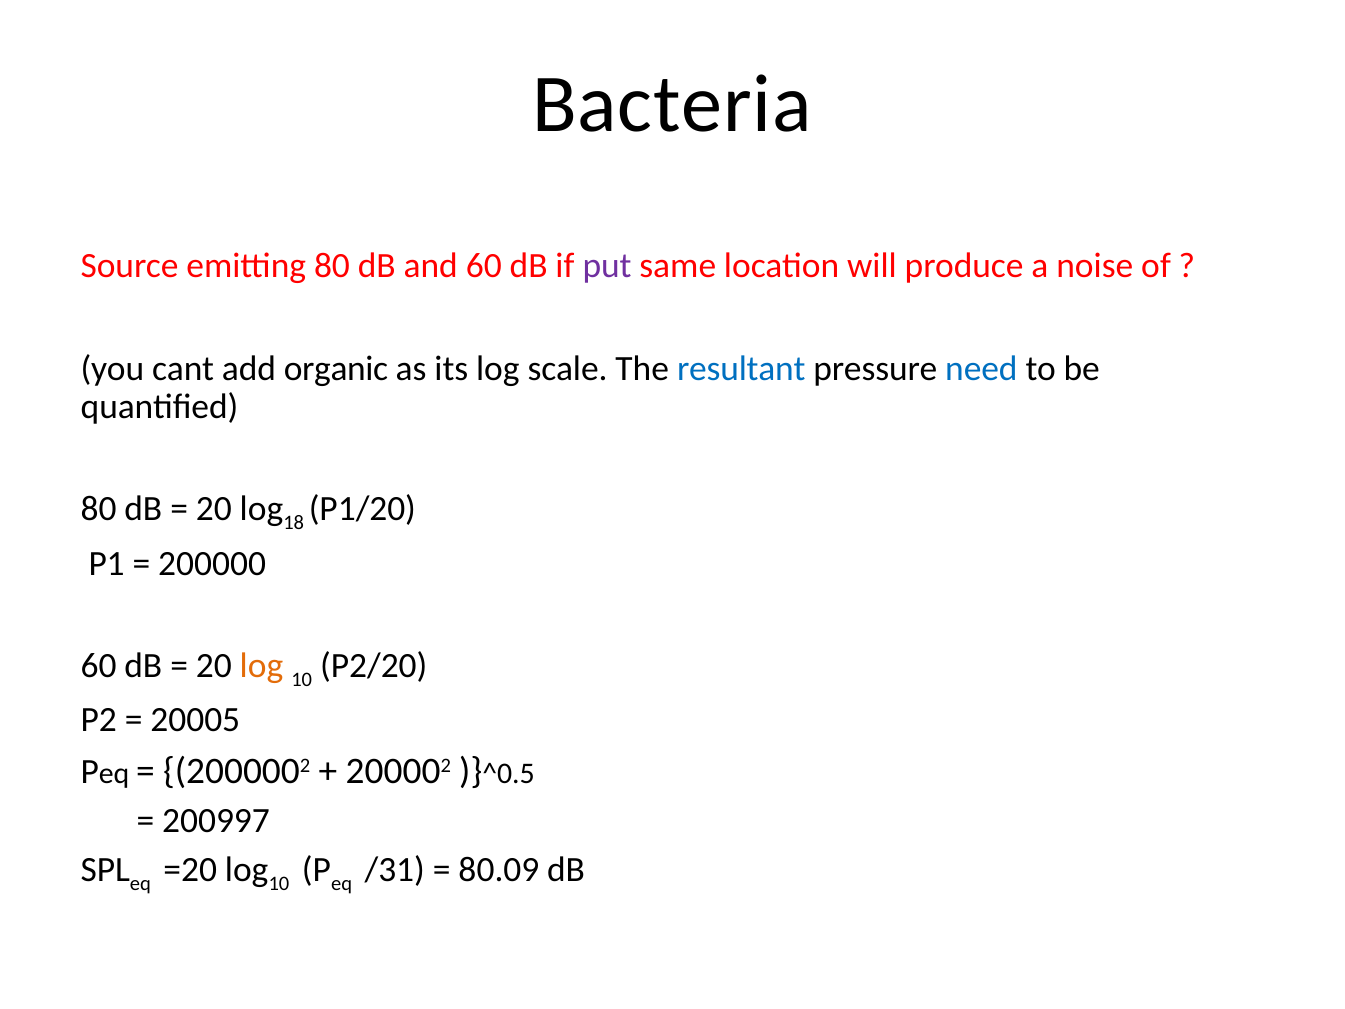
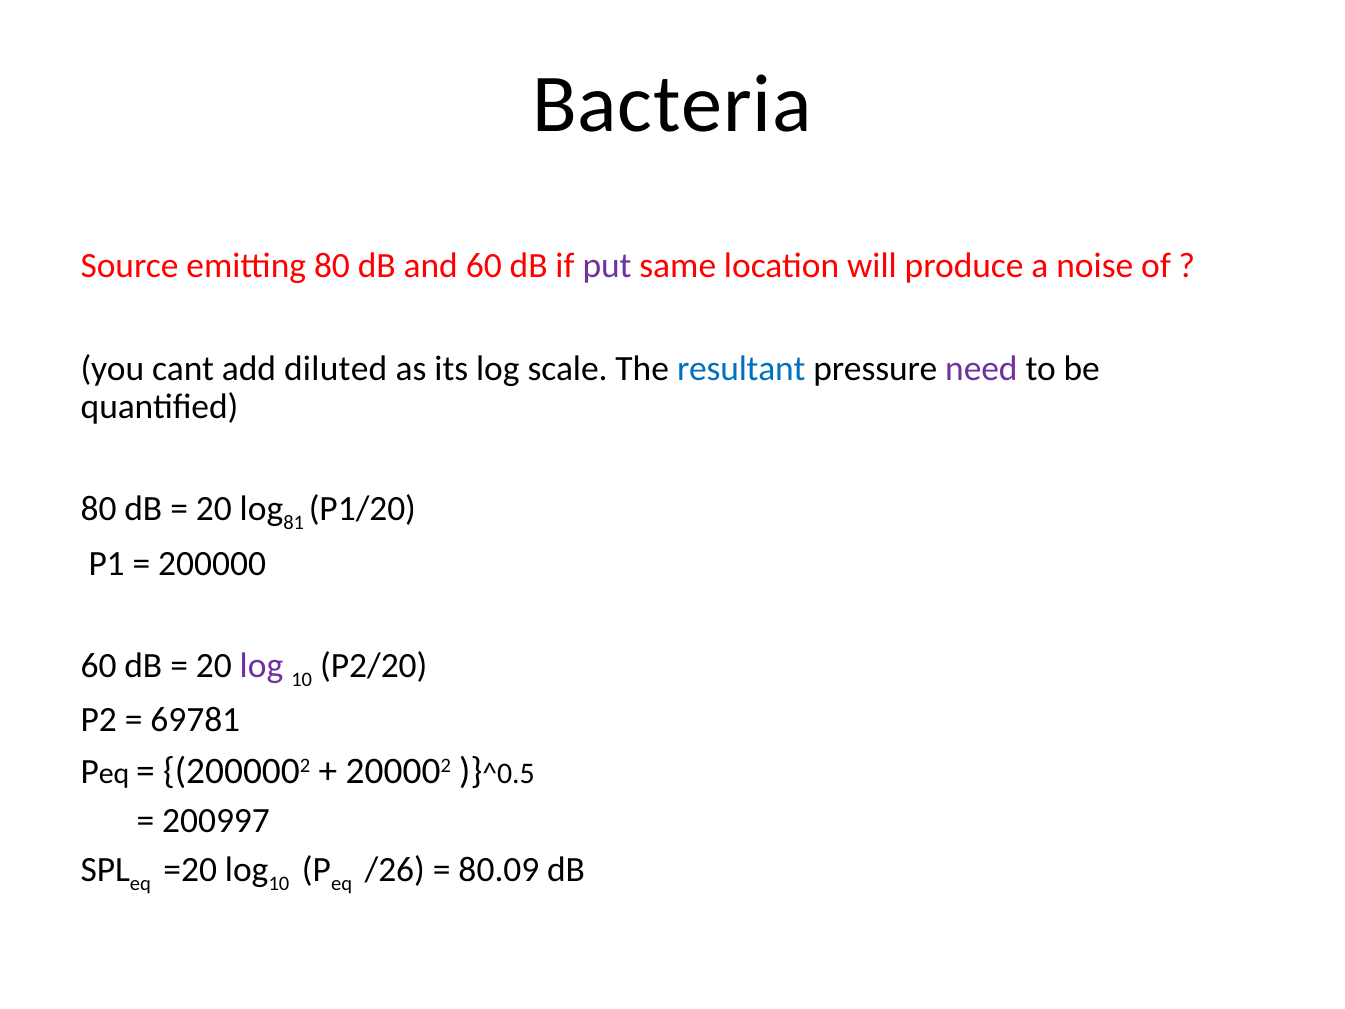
organic: organic -> diluted
need colour: blue -> purple
18: 18 -> 81
log at (262, 666) colour: orange -> purple
20005: 20005 -> 69781
/31: /31 -> /26
